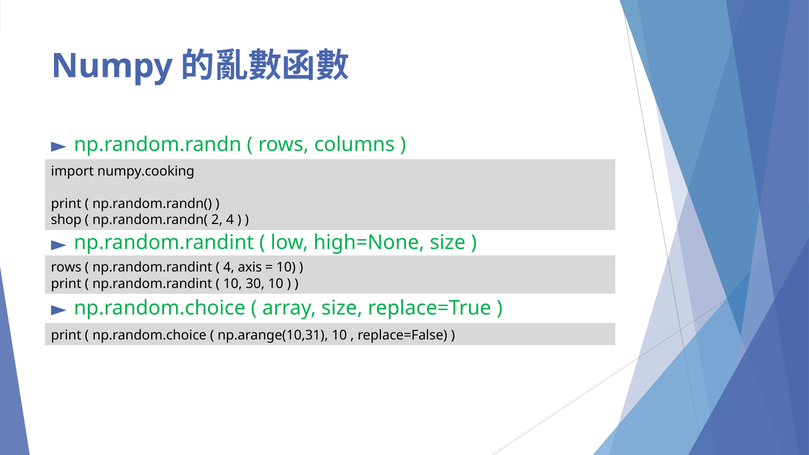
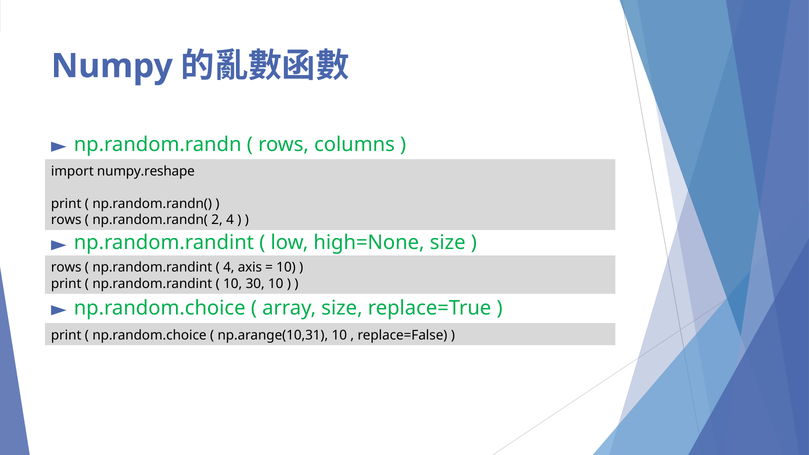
numpy.cooking: numpy.cooking -> numpy.reshape
shop at (66, 220): shop -> rows
